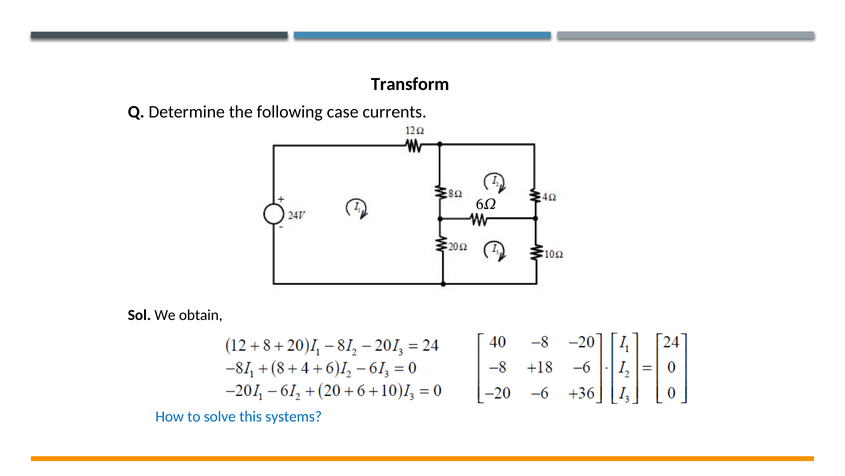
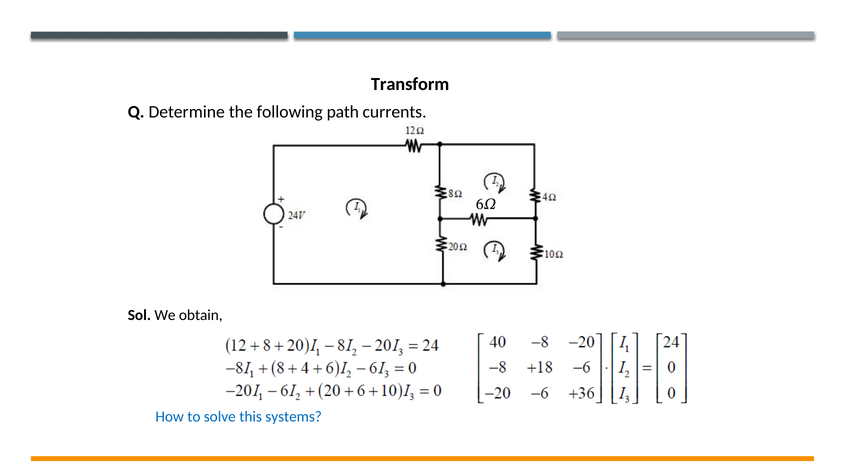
case: case -> path
